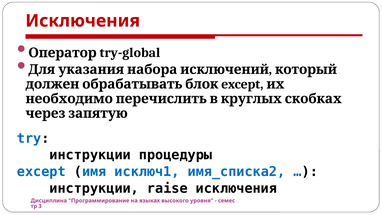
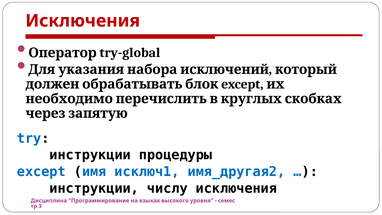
имя_списка2: имя_списка2 -> имя_другая2
raise: raise -> числу
